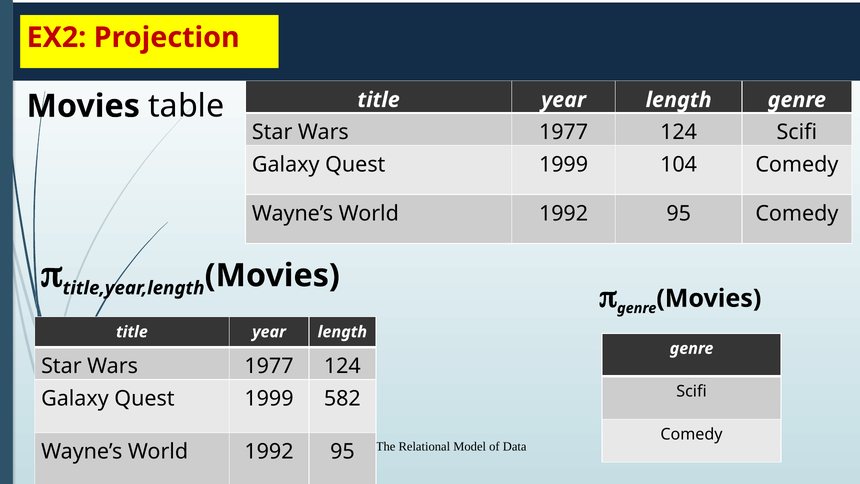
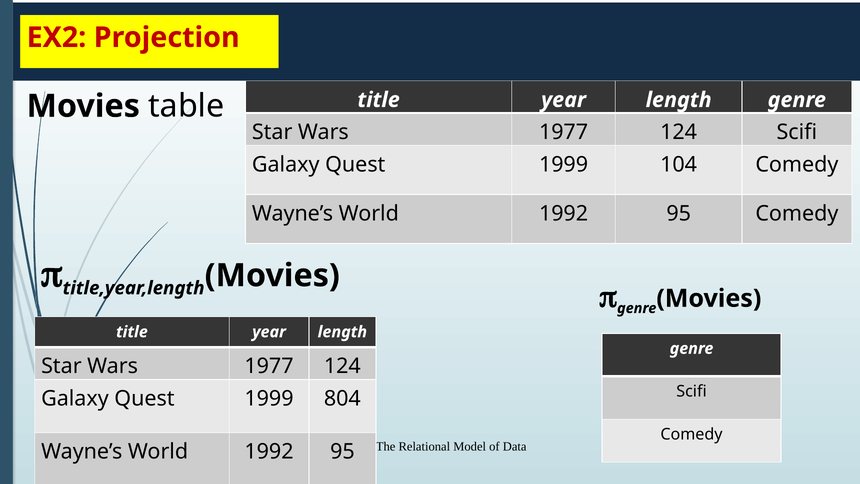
582: 582 -> 804
